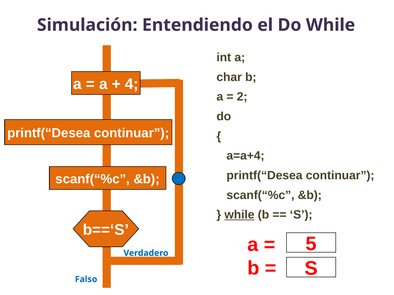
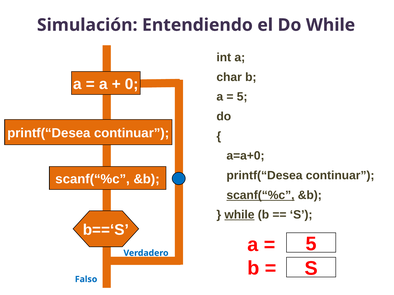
4: 4 -> 0
2 at (242, 97): 2 -> 5
a=a+4: a=a+4 -> a=a+0
scanf(“%c at (260, 195) underline: none -> present
